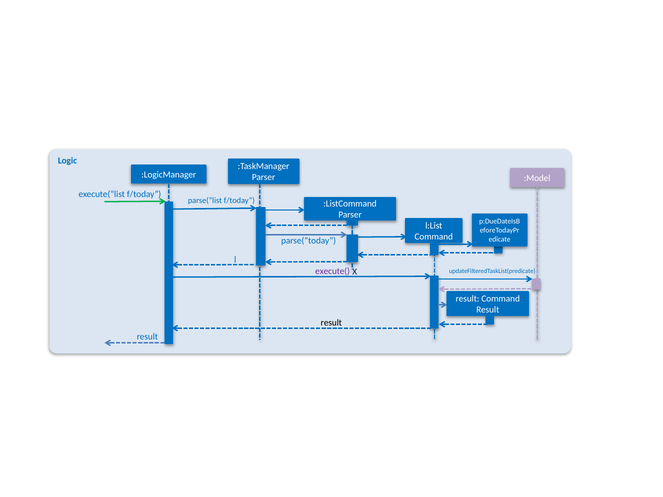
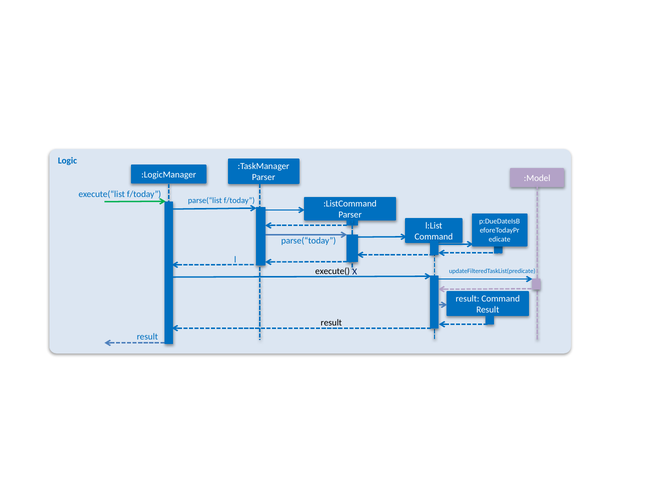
execute( colour: purple -> black
